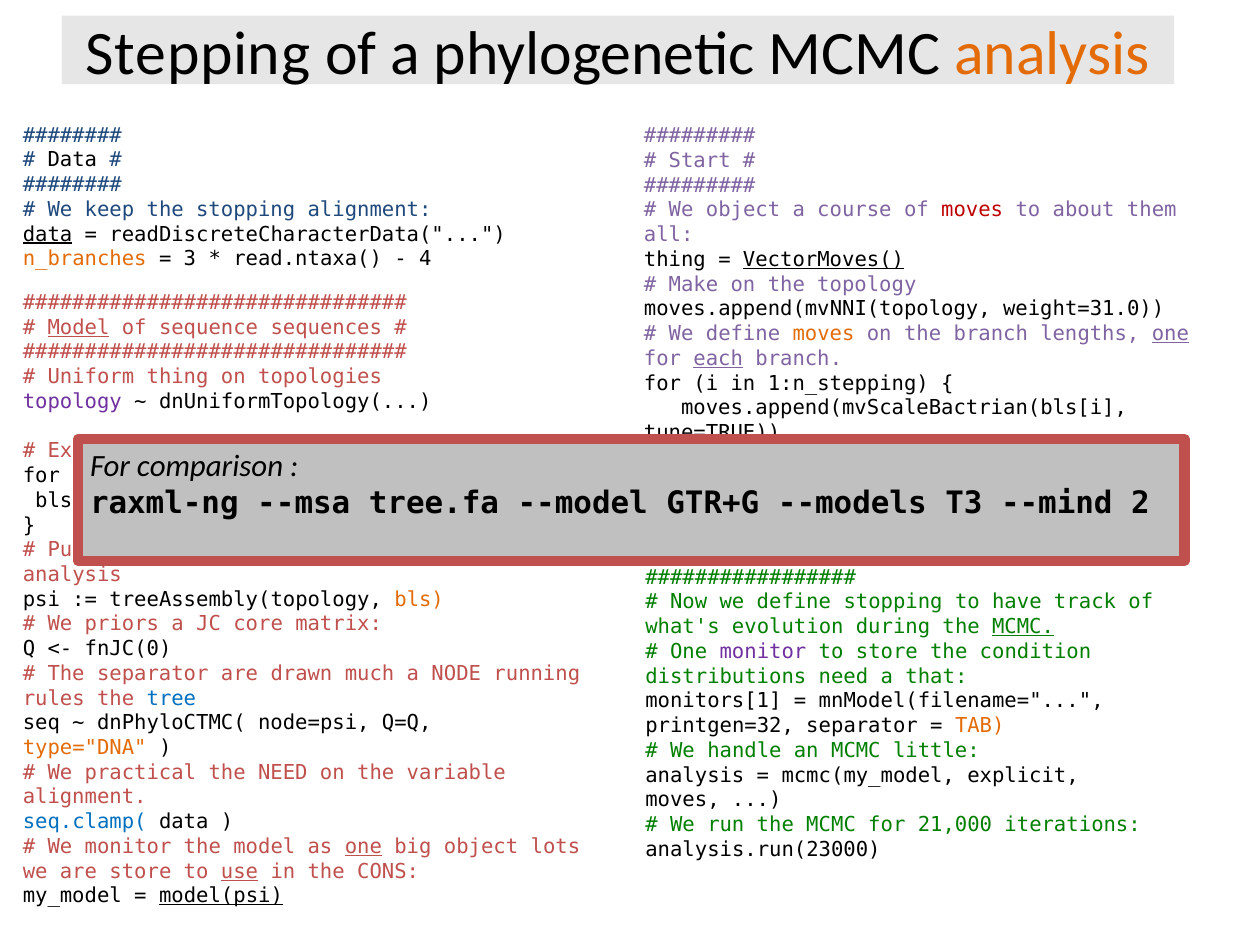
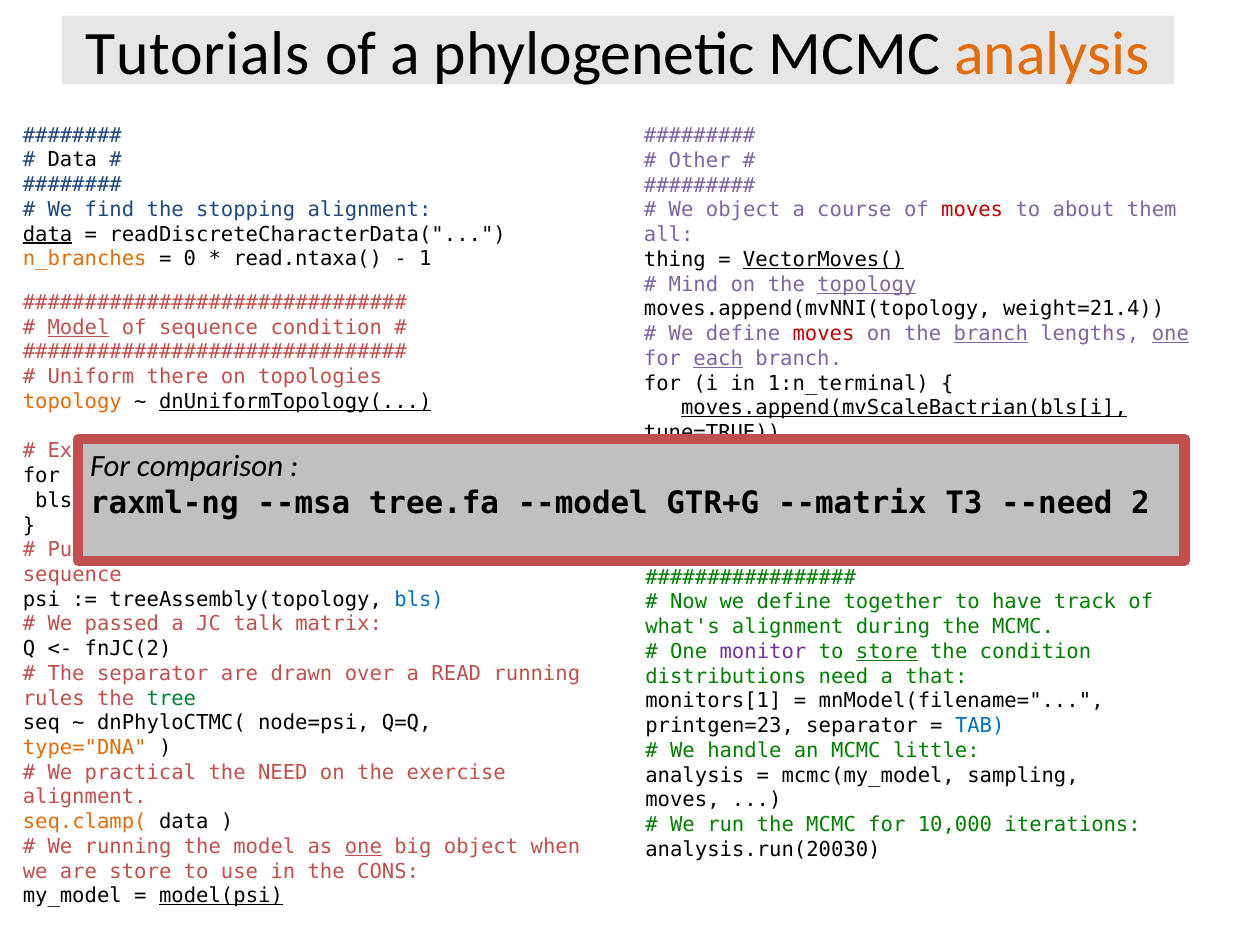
Stepping: Stepping -> Tutorials
Start: Start -> Other
keep: keep -> find
3: 3 -> 0
4: 4 -> 1
Make: Make -> Mind
topology at (867, 284) underline: none -> present
weight=31.0: weight=31.0 -> weight=21.4
sequence sequences: sequences -> condition
moves at (824, 334) colour: orange -> red
branch at (991, 334) underline: none -> present
Uniform thing: thing -> there
1:n_stepping: 1:n_stepping -> 1:n_terminal
topology at (72, 402) colour: purple -> orange
dnUniformTopology( underline: none -> present
moves.append(mvScaleBactrian(bls[i underline: none -> present
--models: --models -> --matrix
--mind: --mind -> --need
analysis at (72, 575): analysis -> sequence
bls colour: orange -> blue
define stopping: stopping -> together
We priors: priors -> passed
core: core -> talk
what's evolution: evolution -> alignment
MCMC at (1023, 627) underline: present -> none
fnJC(0: fnJC(0 -> fnJC(2
store at (887, 652) underline: none -> present
much: much -> over
NODE: NODE -> READ
tree colour: blue -> green
printgen=32: printgen=32 -> printgen=23
TAB colour: orange -> blue
variable: variable -> exercise
explicit: explicit -> sampling
seq.clamp( colour: blue -> orange
21,000: 21,000 -> 10,000
We monitor: monitor -> running
lots: lots -> when
analysis.run(23000: analysis.run(23000 -> analysis.run(20030
use underline: present -> none
